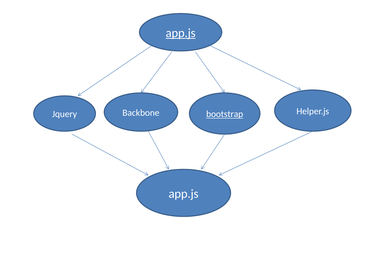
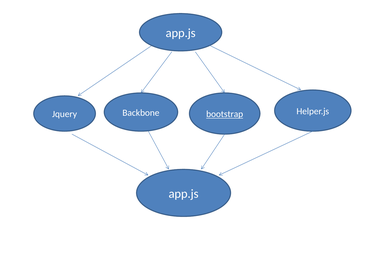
app.js at (181, 33) underline: present -> none
